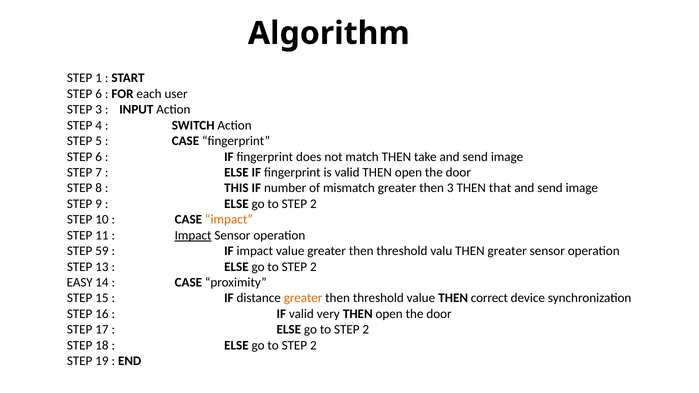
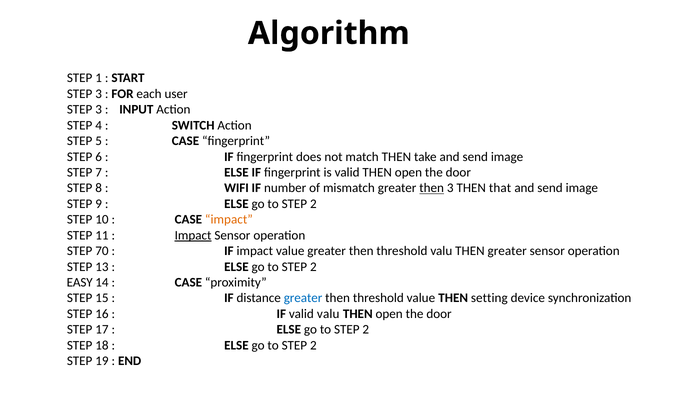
6 at (99, 94): 6 -> 3
THIS: THIS -> WIFI
then at (432, 188) underline: none -> present
59: 59 -> 70
greater at (303, 298) colour: orange -> blue
correct: correct -> setting
valid very: very -> valu
